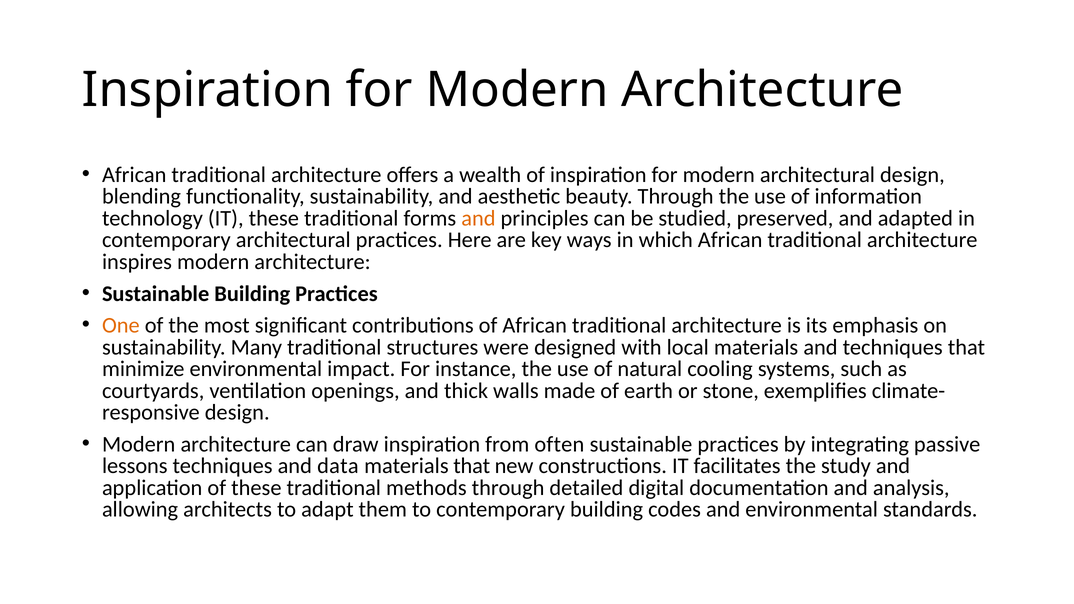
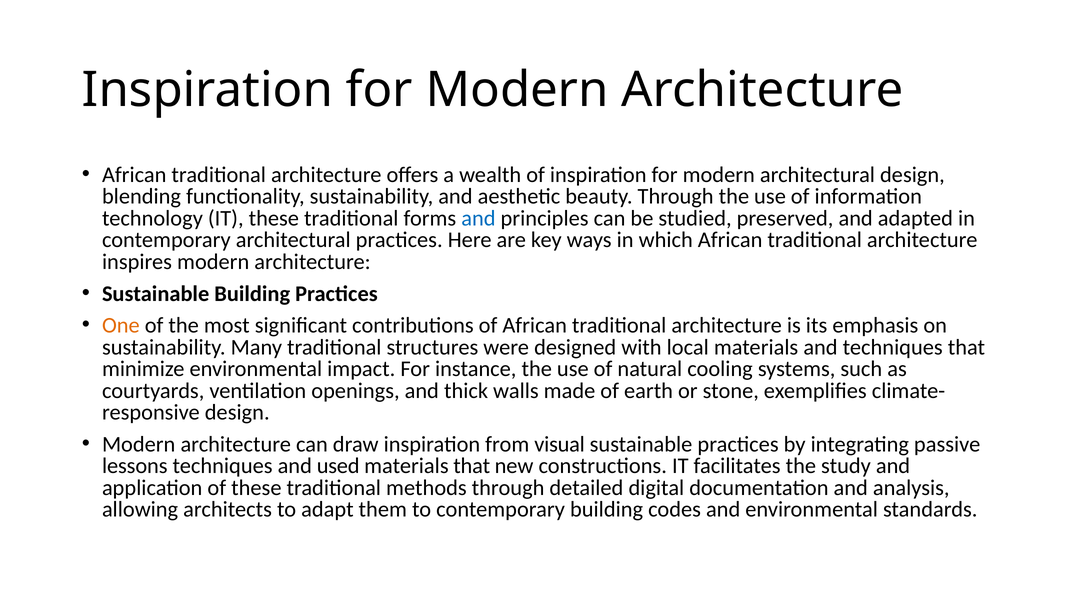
and at (478, 218) colour: orange -> blue
often: often -> visual
data: data -> used
